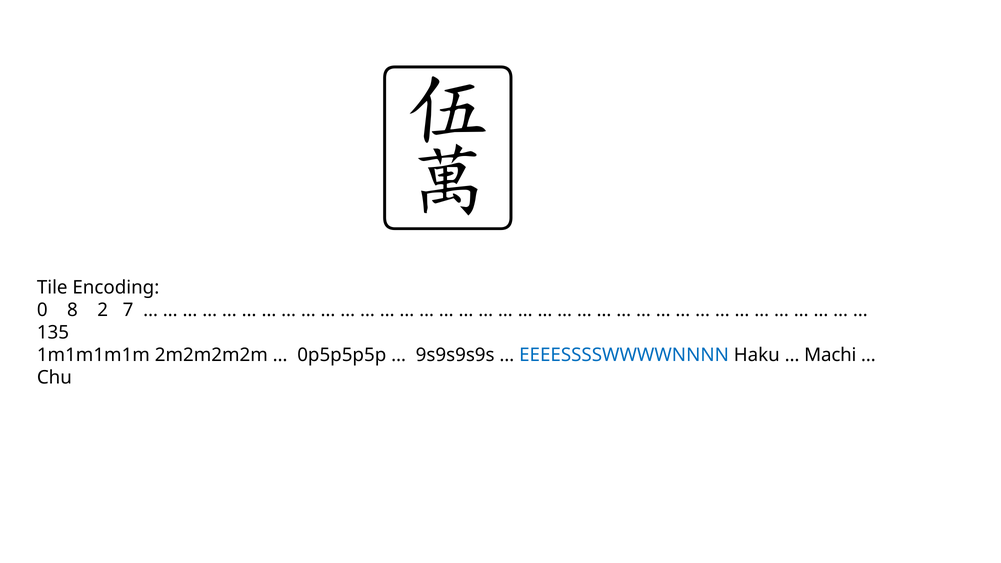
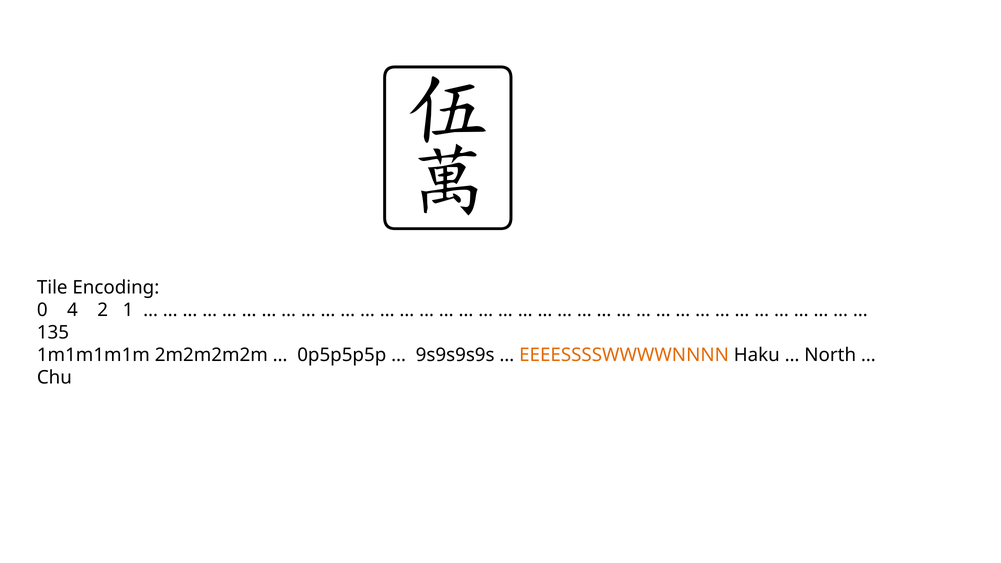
8: 8 -> 4
7: 7 -> 1
EEEESSSSWWWWNNNN colour: blue -> orange
Machi: Machi -> North
